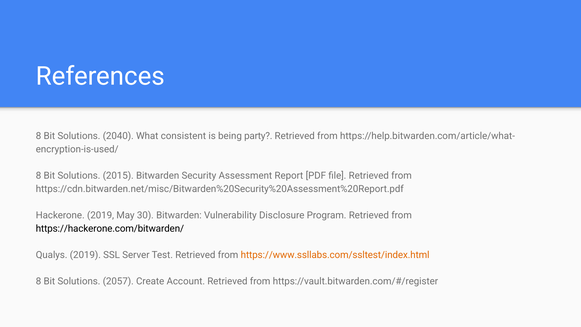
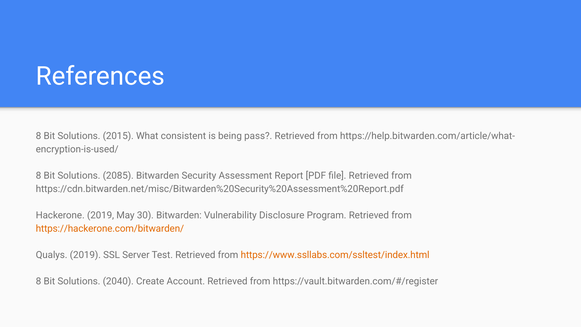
2040: 2040 -> 2015
party: party -> pass
2015: 2015 -> 2085
https://hackerone.com/bitwarden/ colour: black -> orange
2057: 2057 -> 2040
